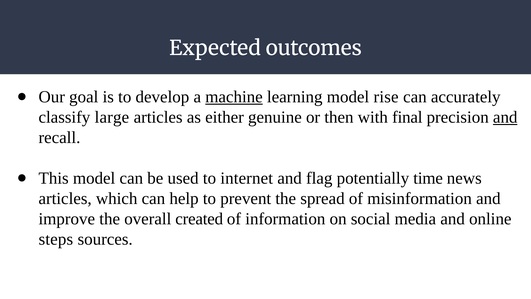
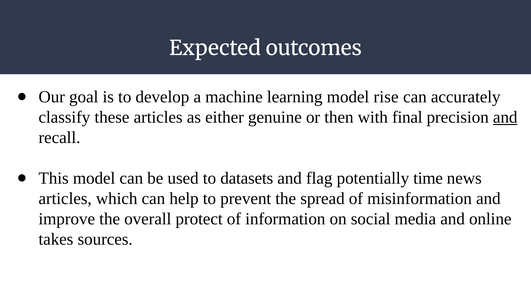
machine underline: present -> none
large: large -> these
internet: internet -> datasets
created: created -> protect
steps: steps -> takes
